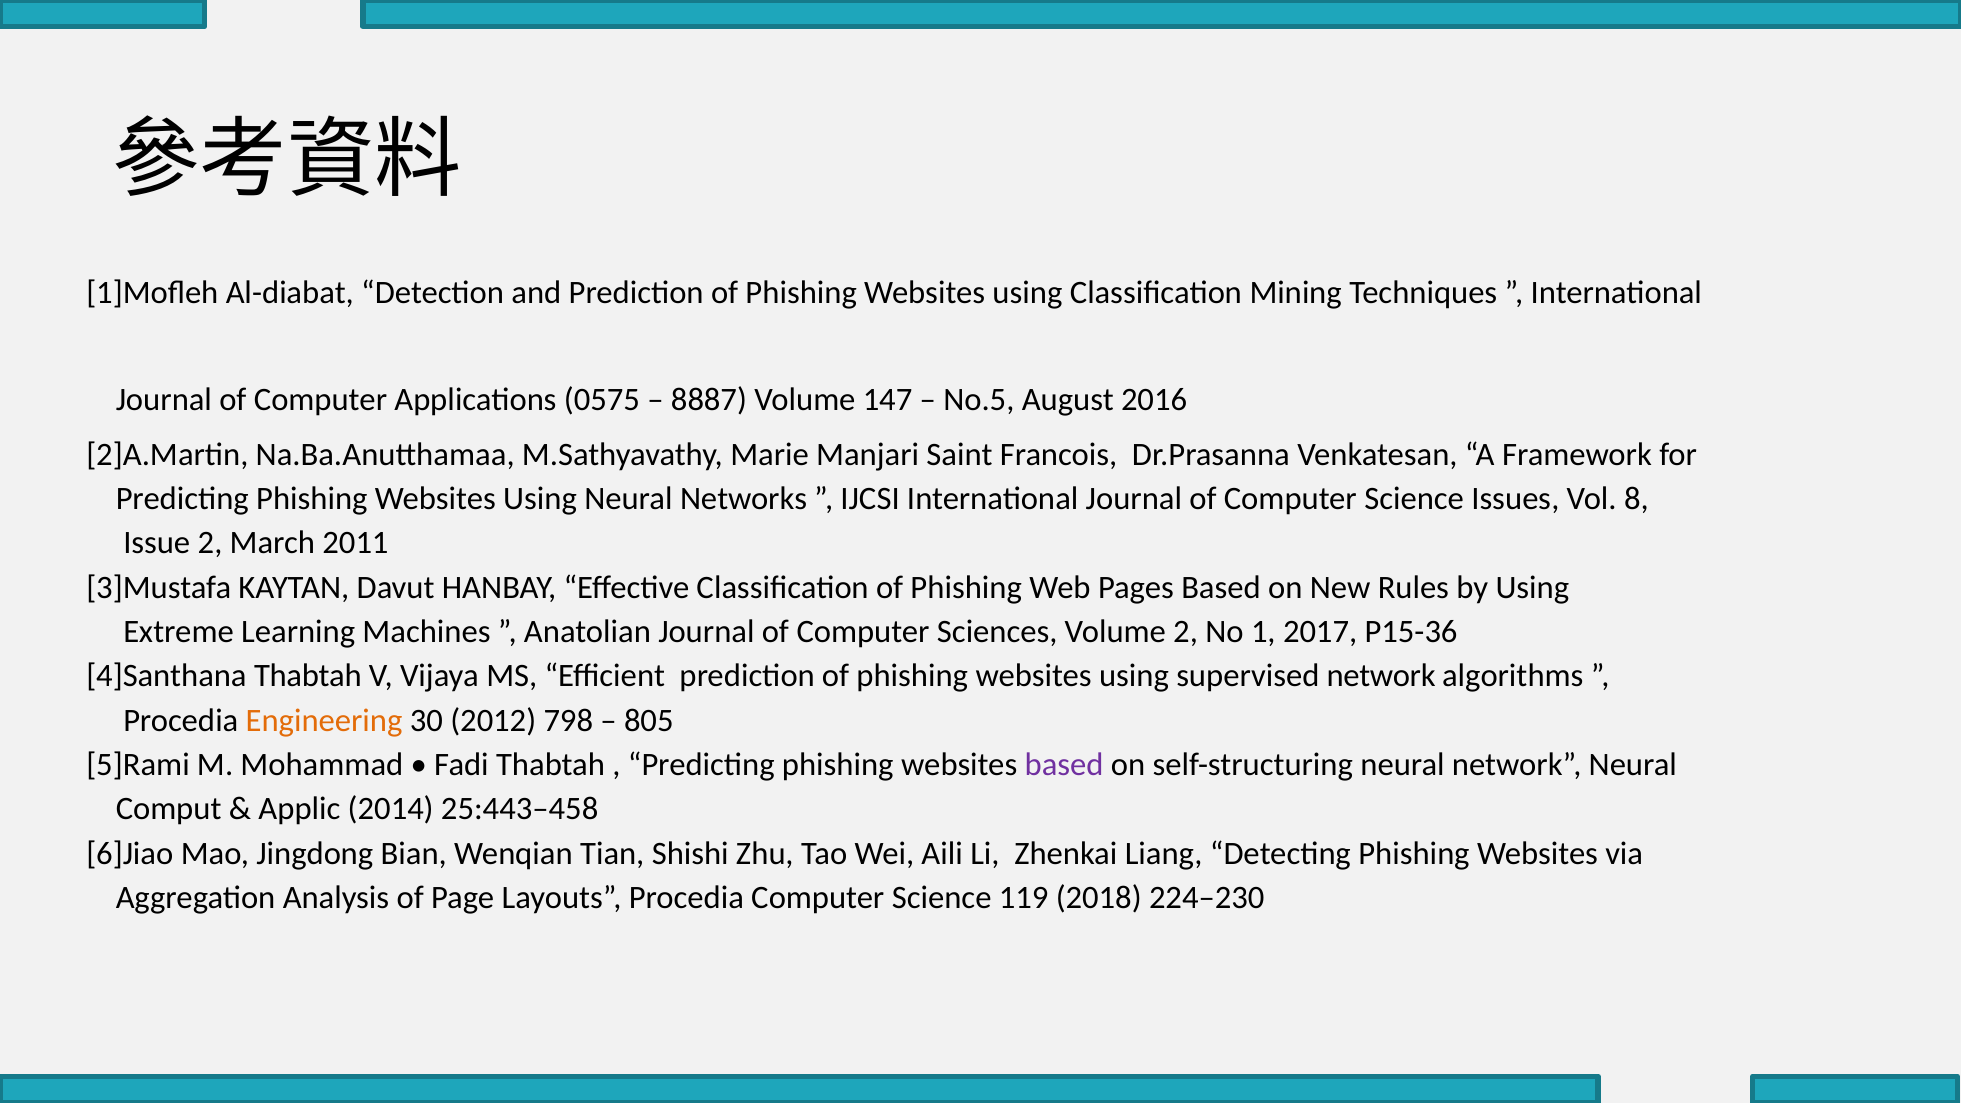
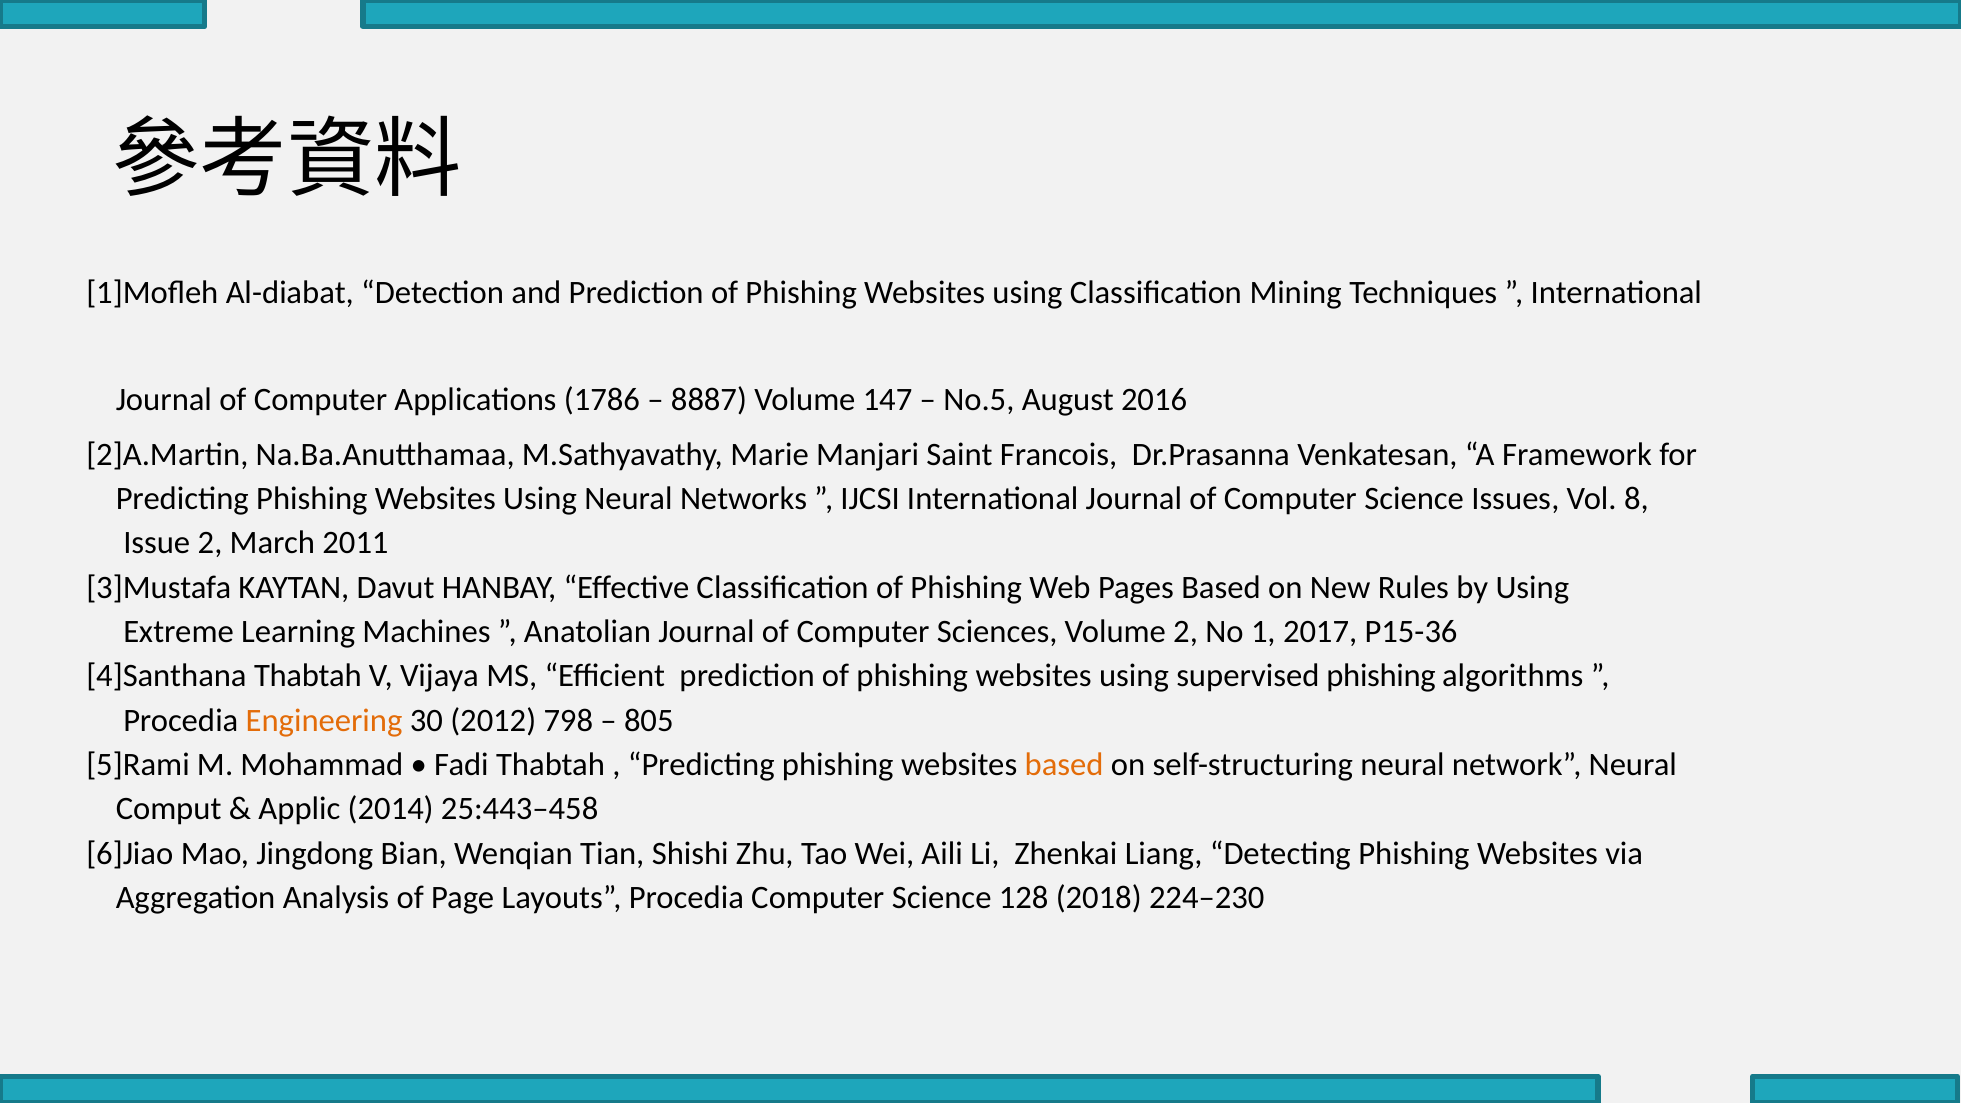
0575: 0575 -> 1786
supervised network: network -> phishing
based at (1064, 765) colour: purple -> orange
119: 119 -> 128
